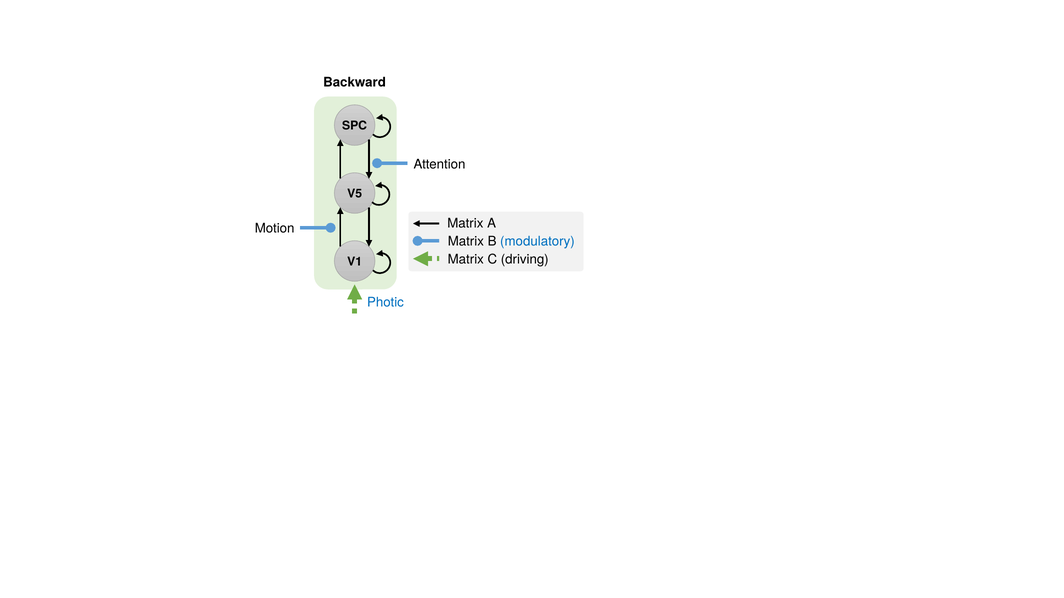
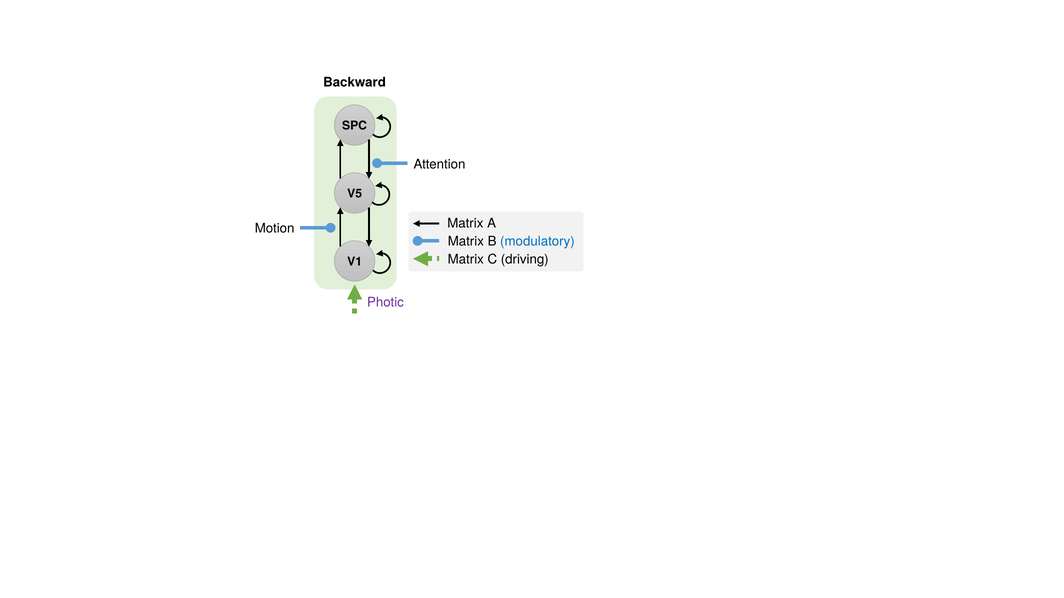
Photic colour: blue -> purple
